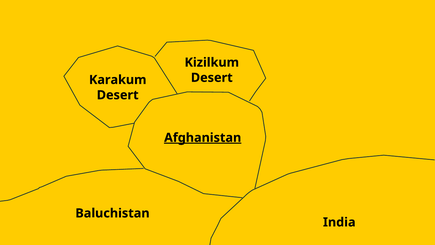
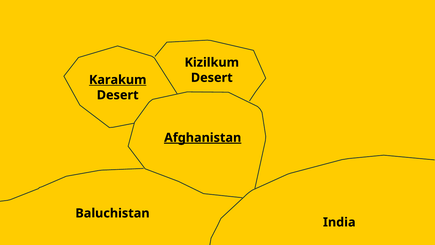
Karakum underline: none -> present
